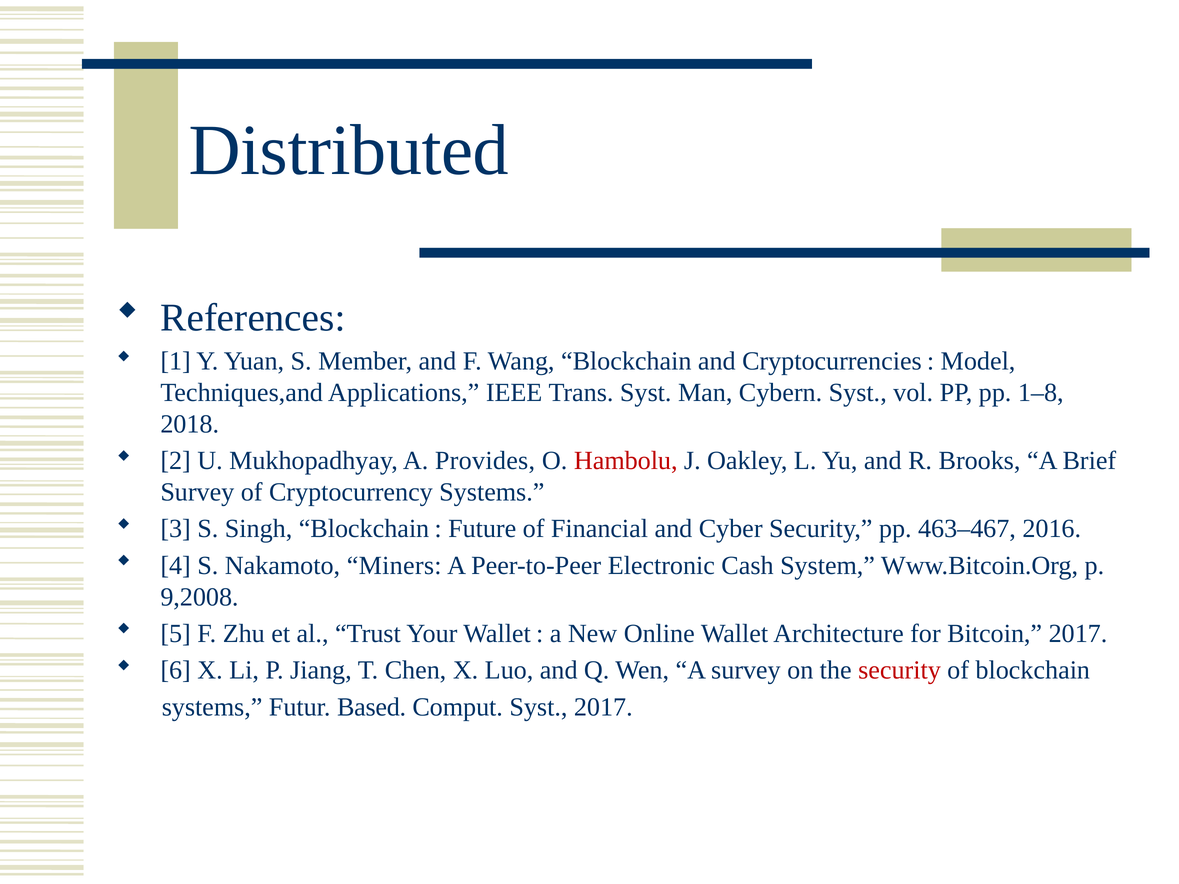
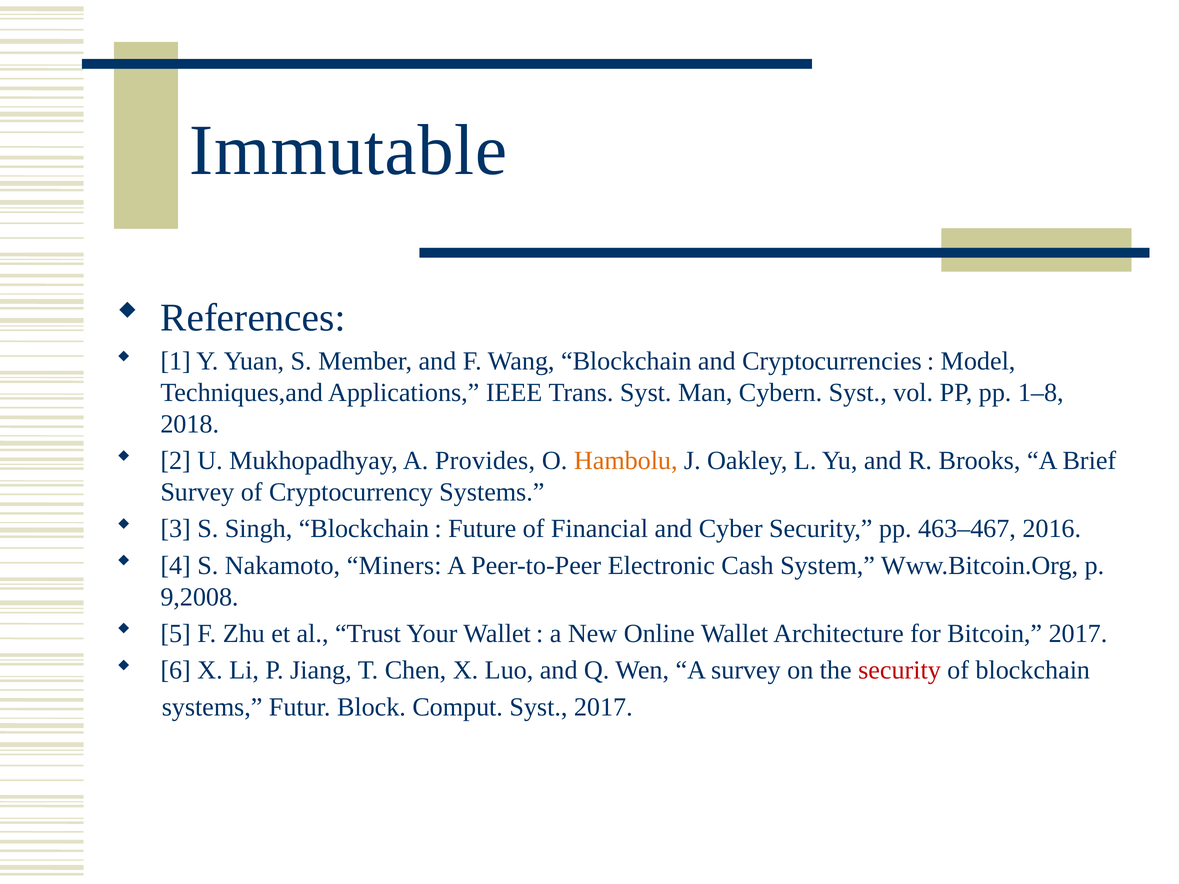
Distributed: Distributed -> Immutable
Hambolu colour: red -> orange
Based: Based -> Block
